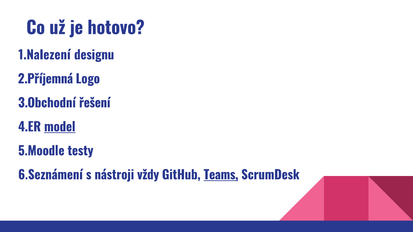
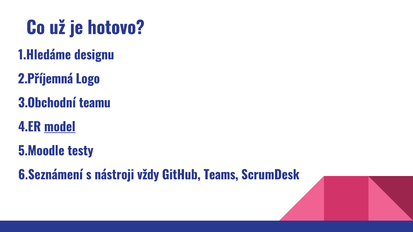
1.Nalezení: 1.Nalezení -> 1.Hledáme
řešení: řešení -> teamu
Teams underline: present -> none
